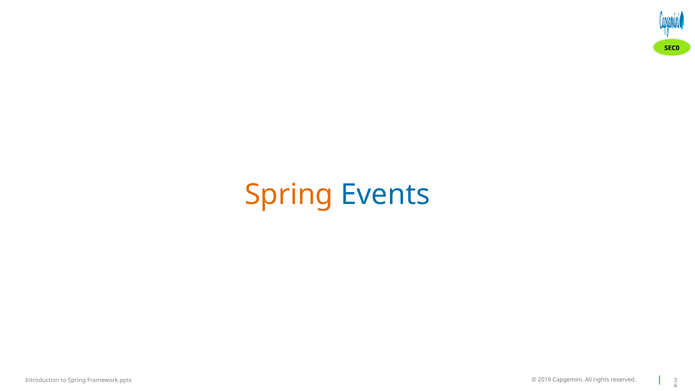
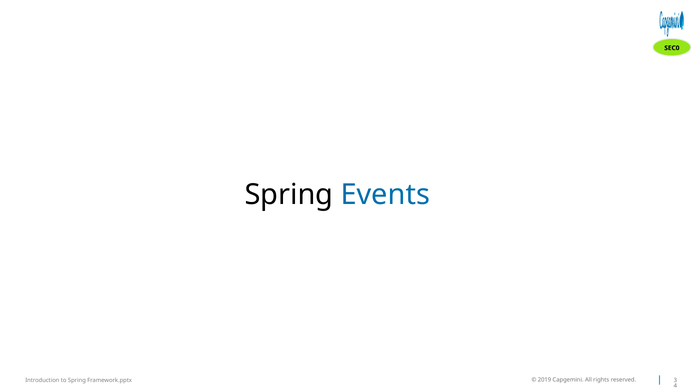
Spring at (289, 195) colour: orange -> black
